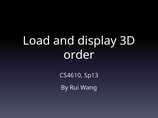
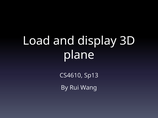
order: order -> plane
